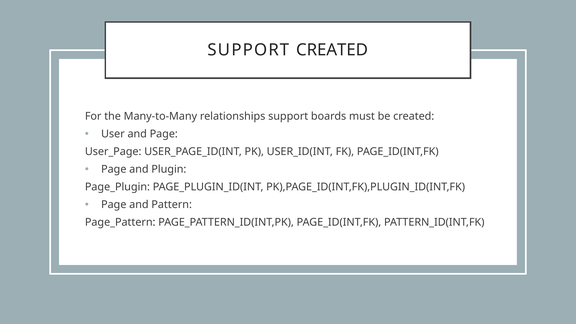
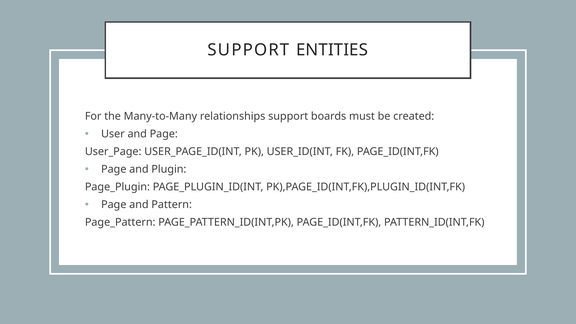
SUPPORT CREATED: CREATED -> ENTITIES
